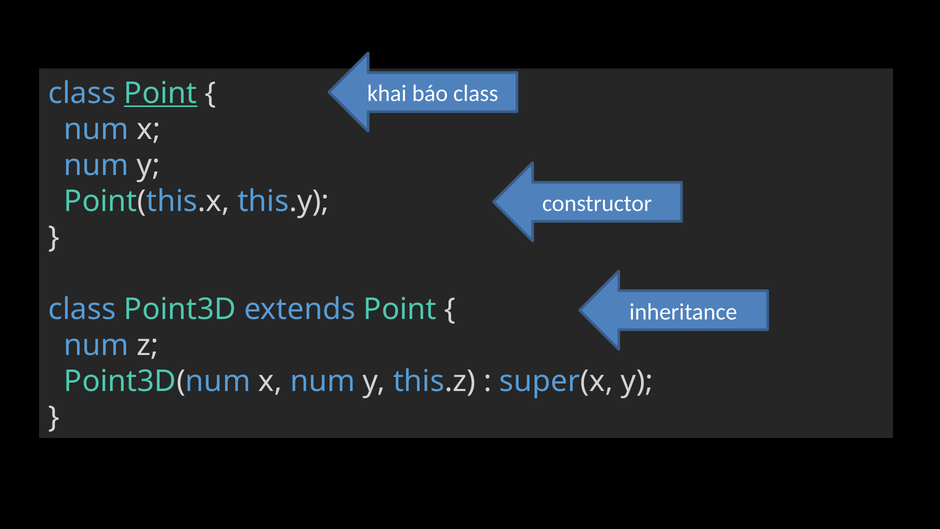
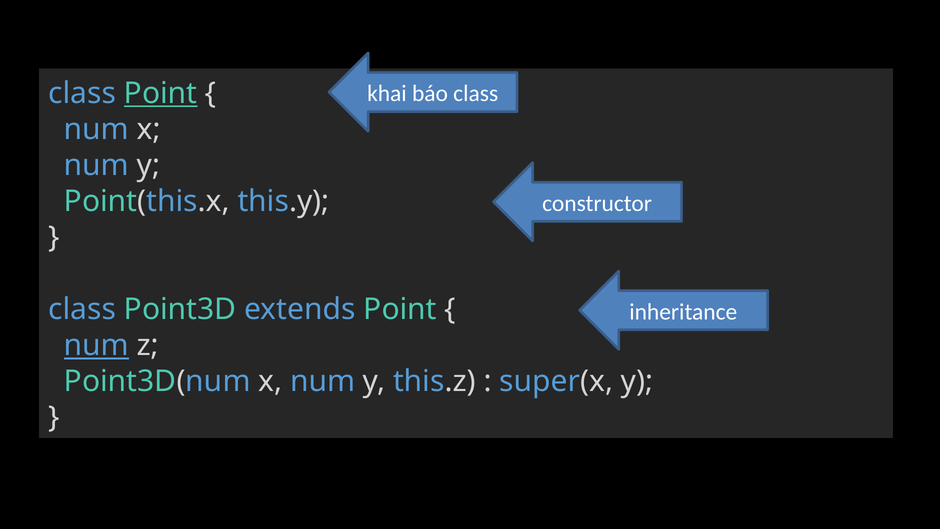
num at (96, 345) underline: none -> present
